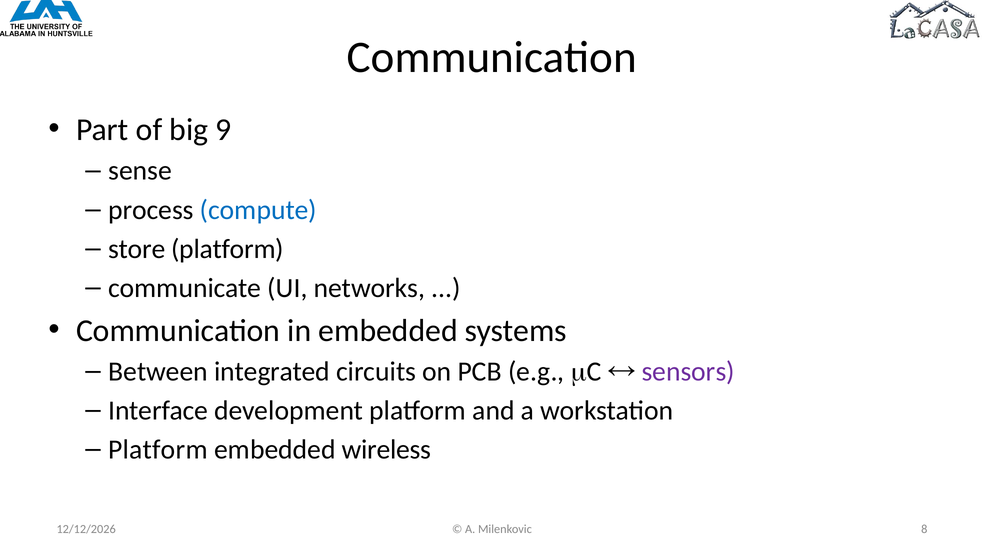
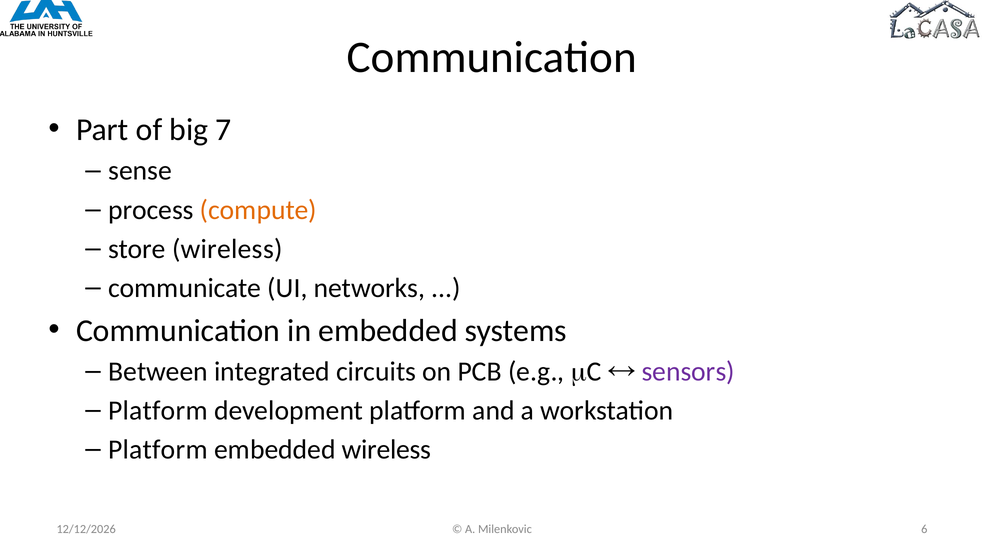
9: 9 -> 7
compute colour: blue -> orange
store platform: platform -> wireless
Interface at (158, 410): Interface -> Platform
8: 8 -> 6
